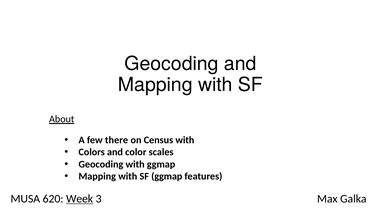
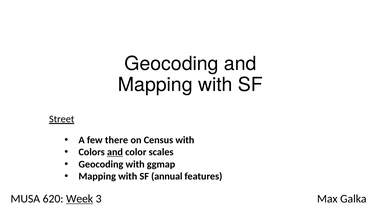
About: About -> Street
and at (115, 152) underline: none -> present
SF ggmap: ggmap -> annual
